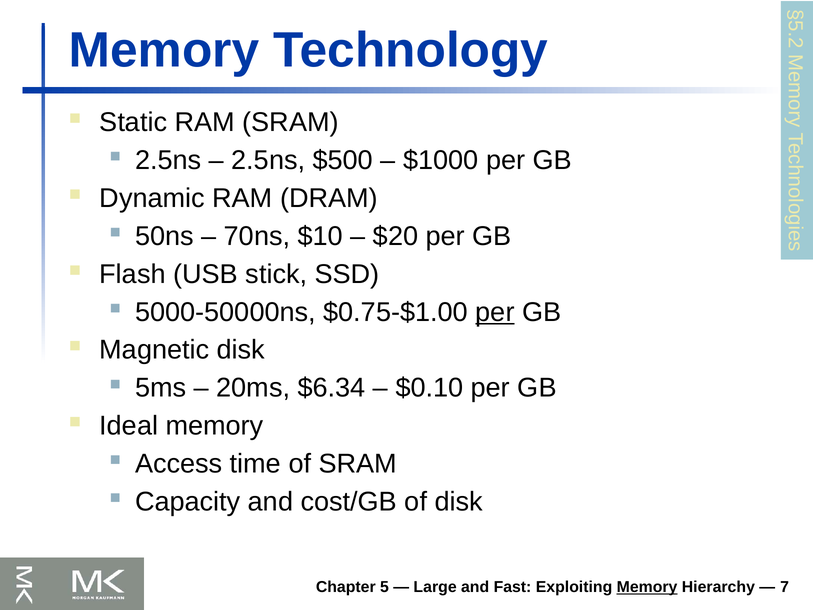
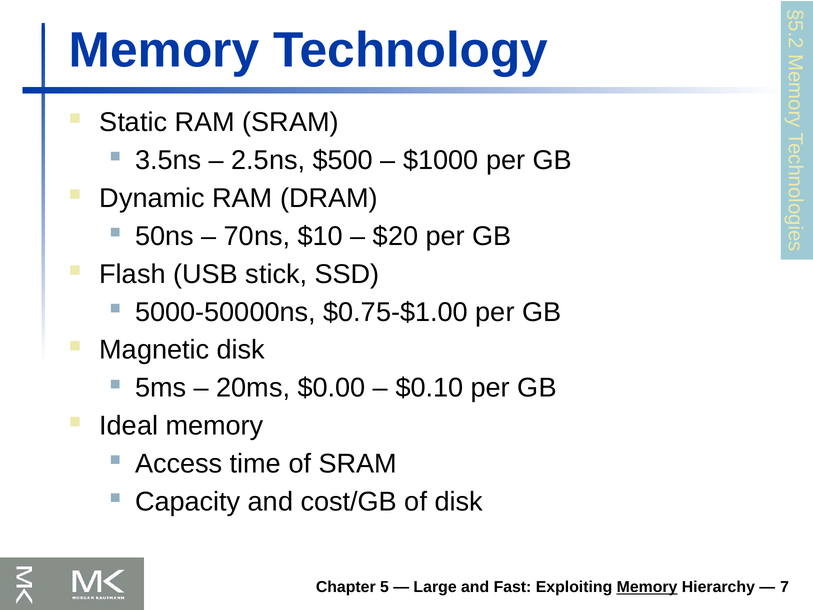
2.5ns at (168, 160): 2.5ns -> 3.5ns
per at (495, 312) underline: present -> none
$6.34: $6.34 -> $0.00
